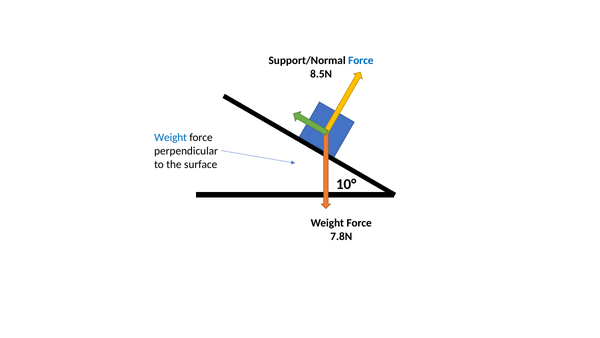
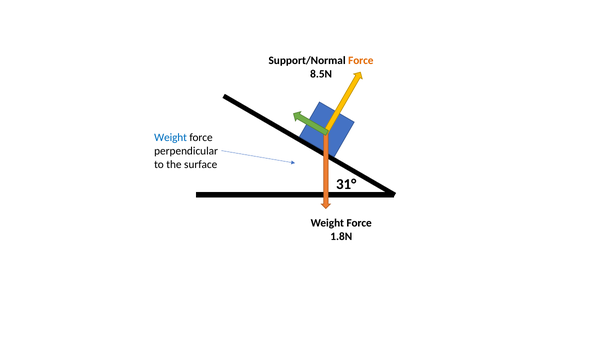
Force at (361, 60) colour: blue -> orange
10°: 10° -> 31°
7.8N: 7.8N -> 1.8N
